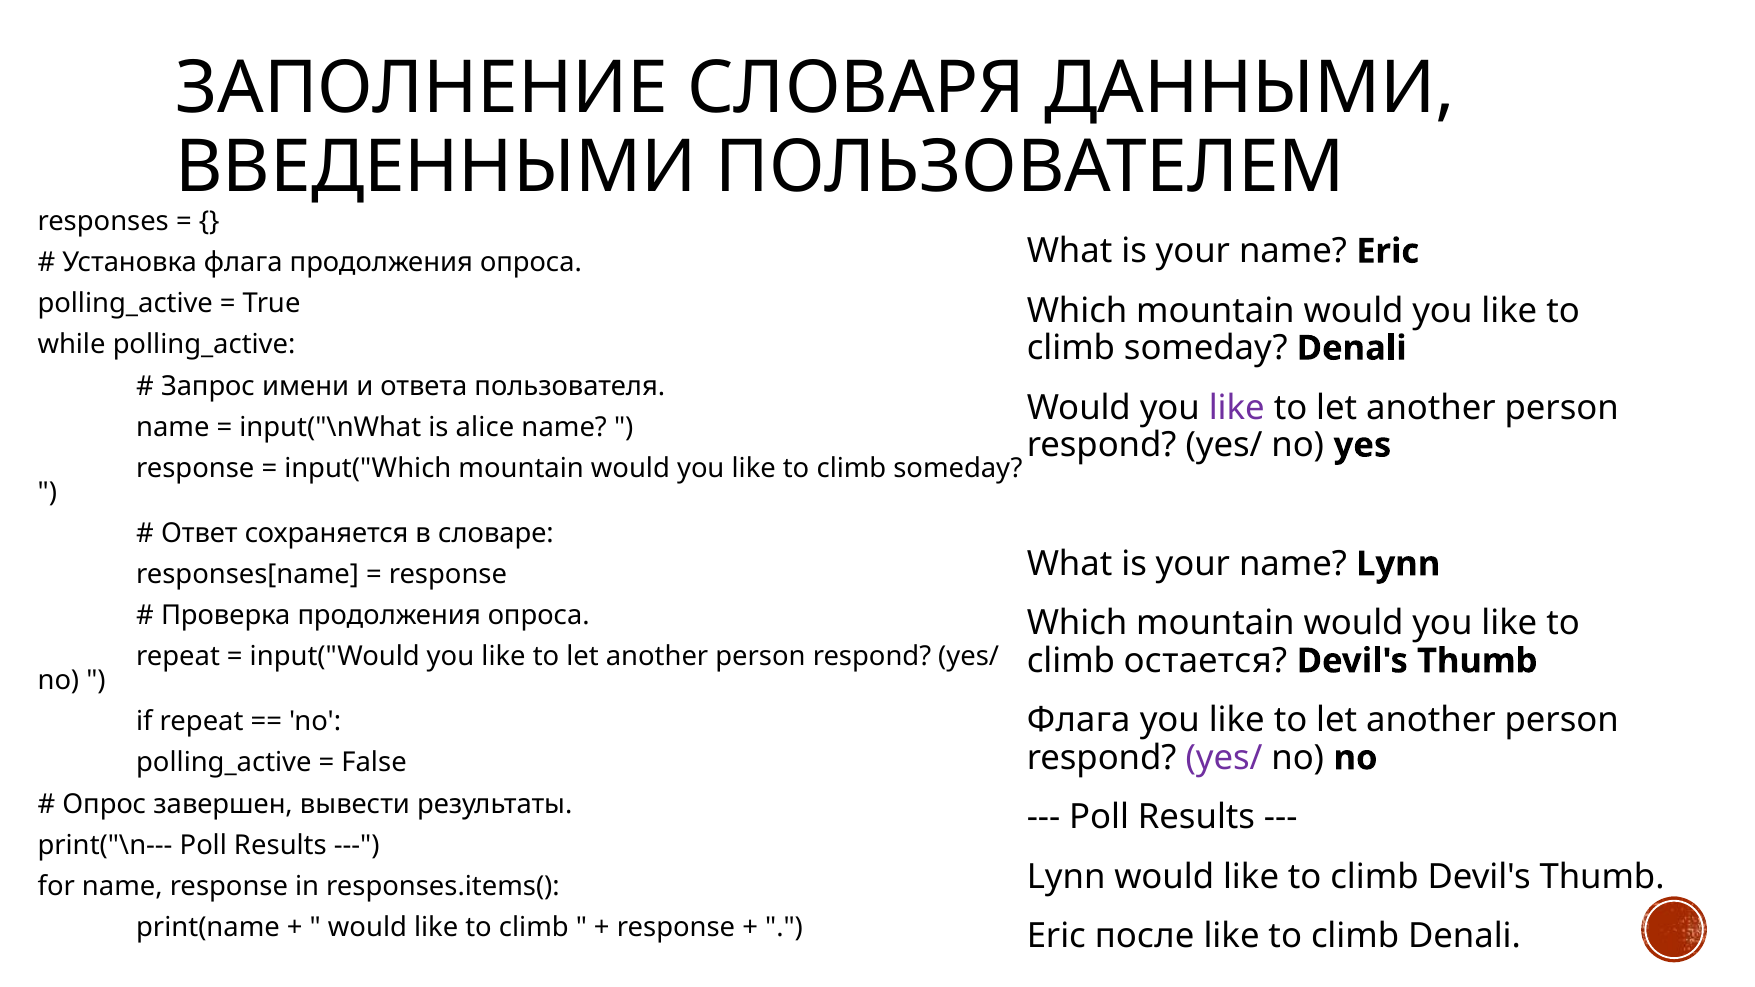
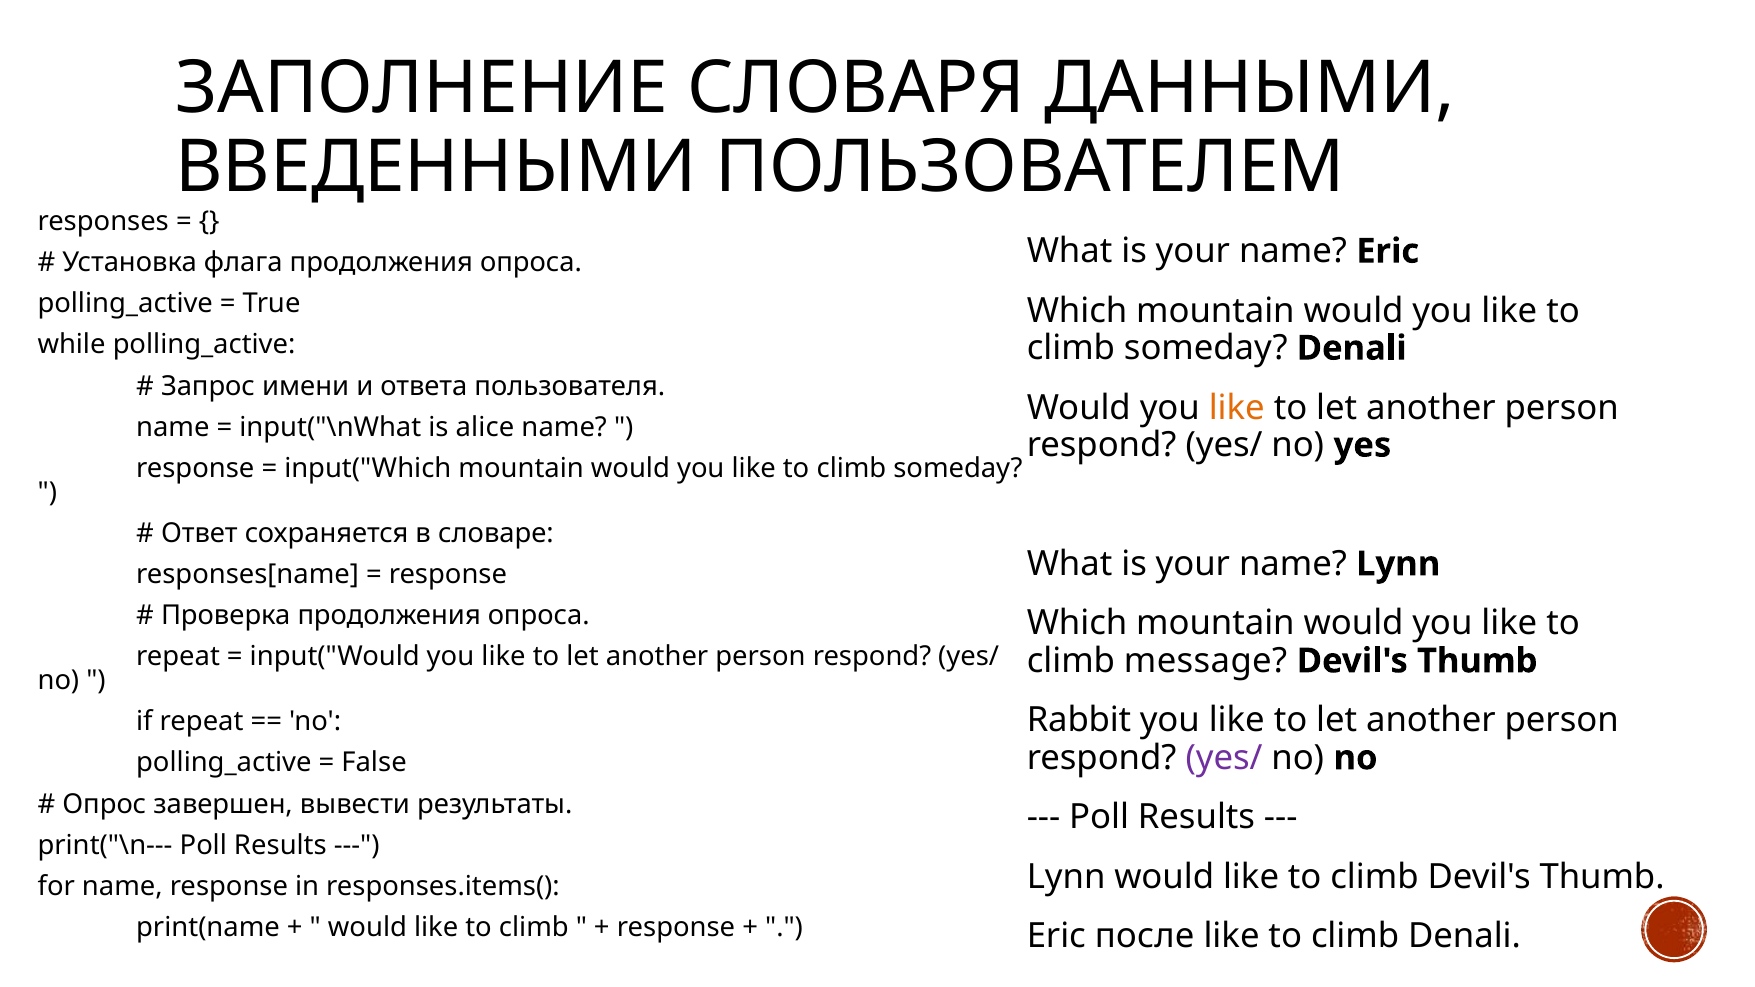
like at (1237, 408) colour: purple -> orange
остается: остается -> message
Флага at (1079, 721): Флага -> Rabbit
